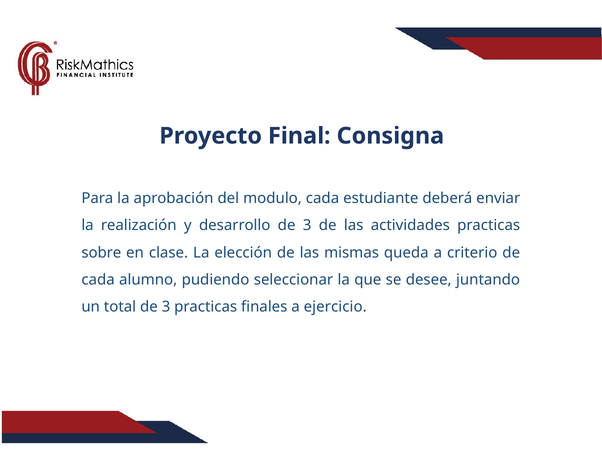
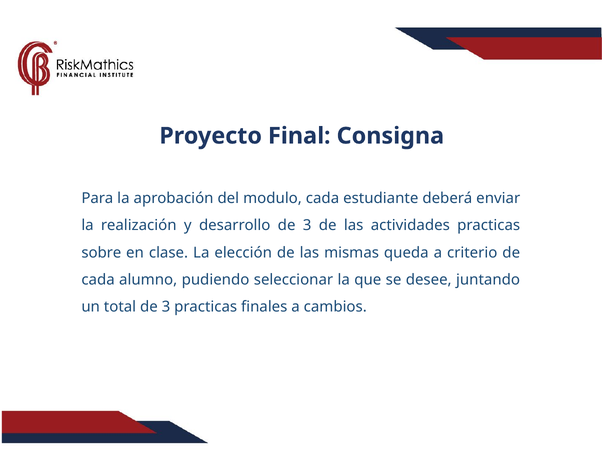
ejercicio: ejercicio -> cambios
